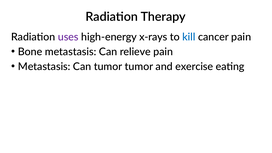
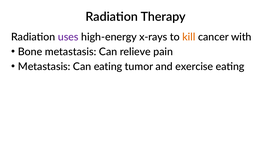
kill colour: blue -> orange
cancer pain: pain -> with
Can tumor: tumor -> eating
